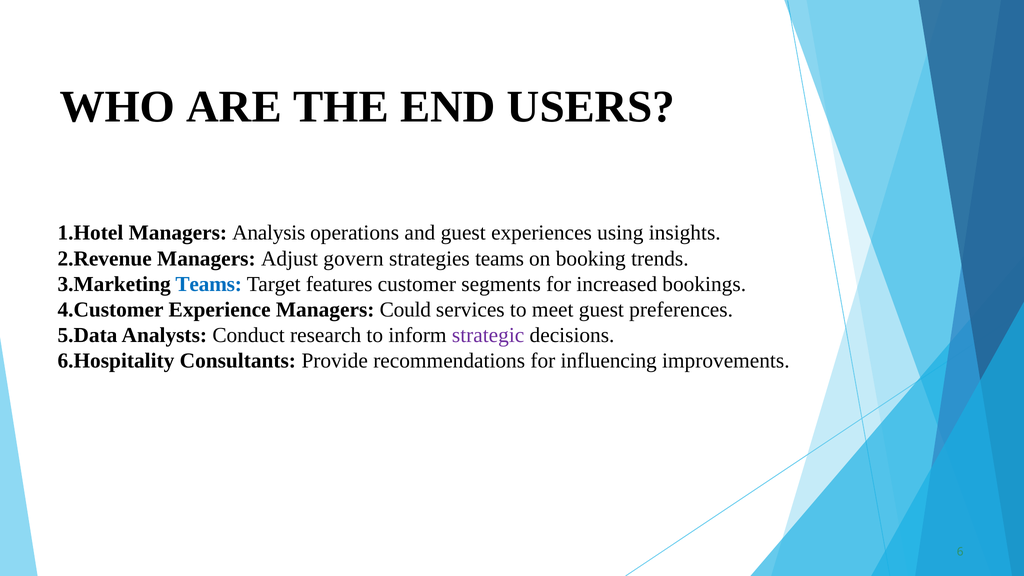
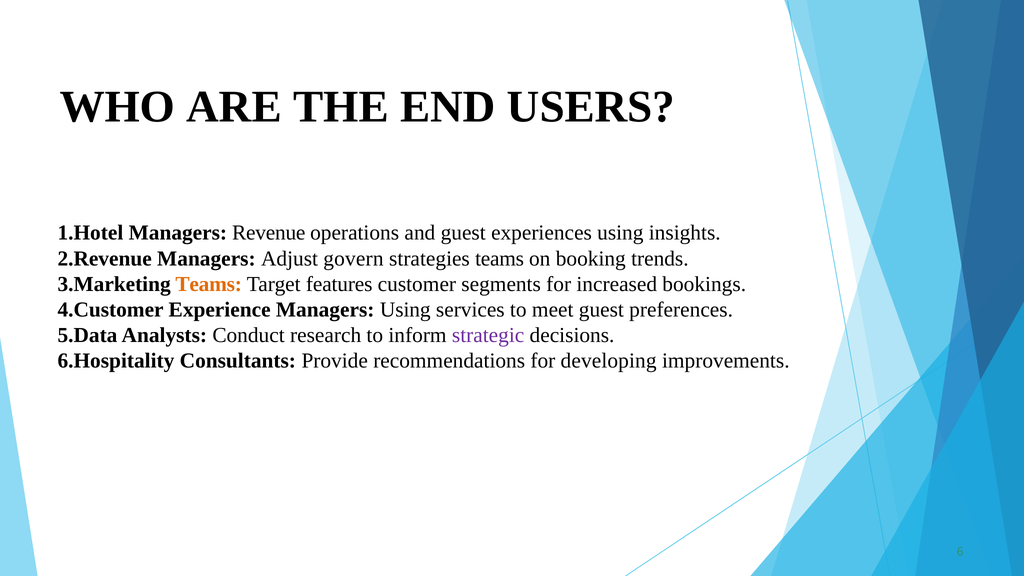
Analysis: Analysis -> Revenue
Teams at (209, 284) colour: blue -> orange
Managers Could: Could -> Using
influencing: influencing -> developing
